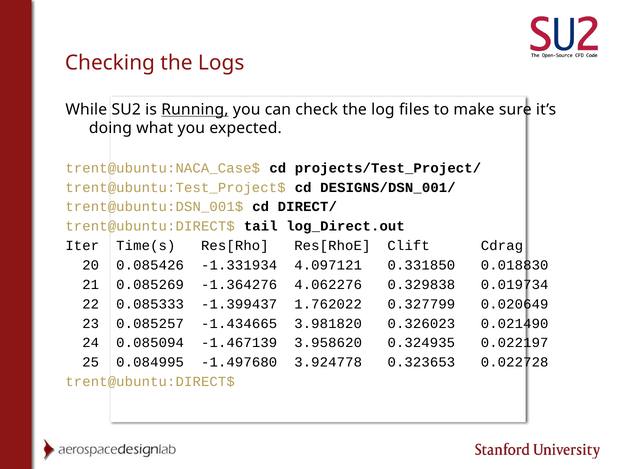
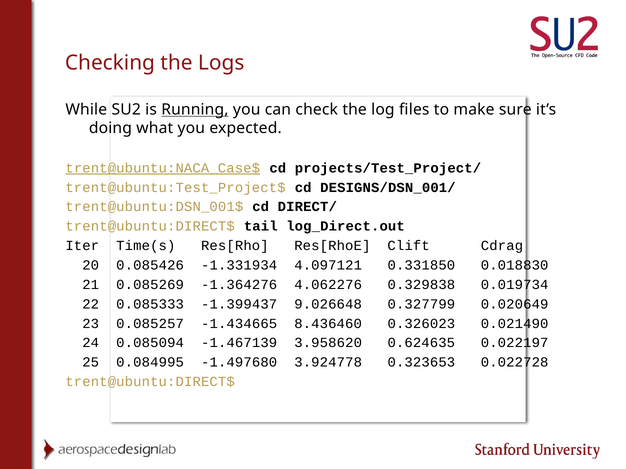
trent@ubuntu:NACA_Case$ underline: none -> present
1.762022: 1.762022 -> 9.026648
3.981820: 3.981820 -> 8.436460
0.324935: 0.324935 -> 0.624635
